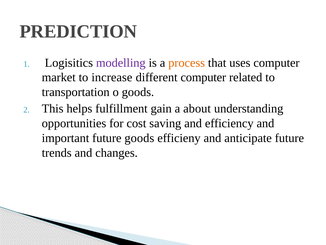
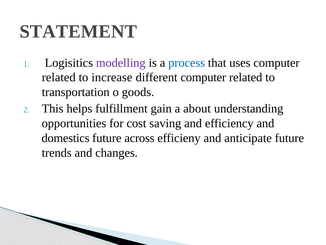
PREDICTION: PREDICTION -> STATEMENT
process colour: orange -> blue
market at (59, 77): market -> related
important: important -> domestics
future goods: goods -> across
